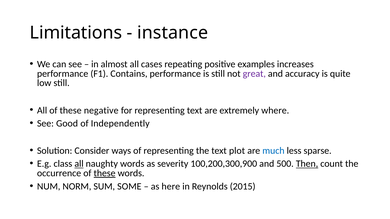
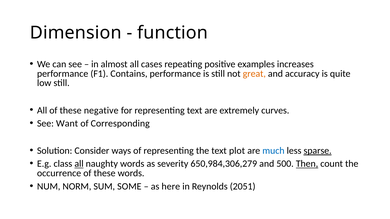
Limitations: Limitations -> Dimension
instance: instance -> function
great colour: purple -> orange
where: where -> curves
Good: Good -> Want
Independently: Independently -> Corresponding
sparse underline: none -> present
100,200,300,900: 100,200,300,900 -> 650,984,306,279
these at (105, 174) underline: present -> none
2015: 2015 -> 2051
